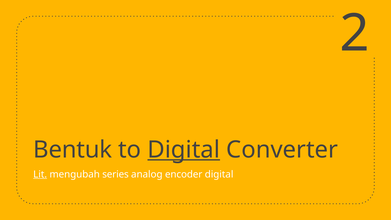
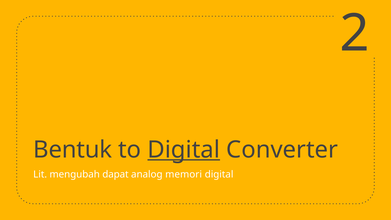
Lit underline: present -> none
series: series -> dapat
encoder: encoder -> memori
